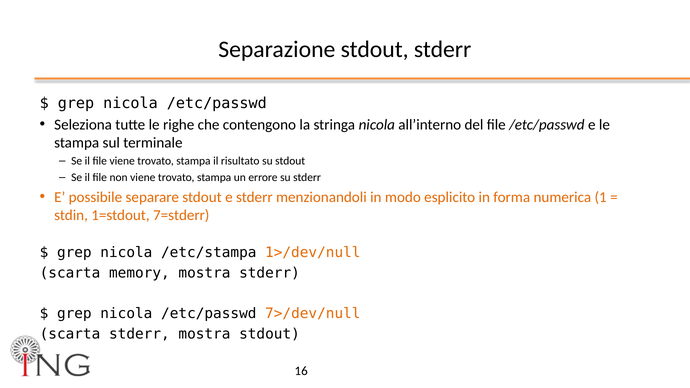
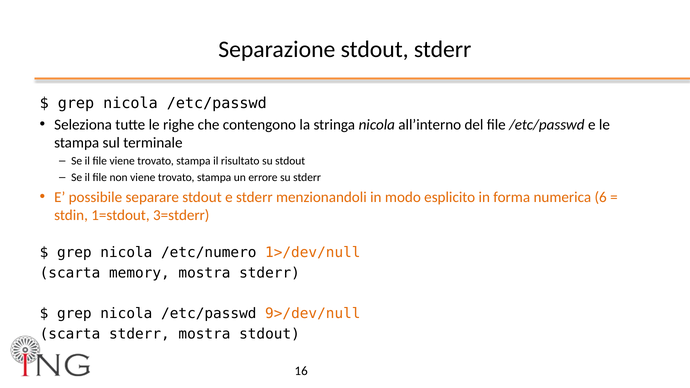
1: 1 -> 6
7=stderr: 7=stderr -> 3=stderr
/etc/stampa: /etc/stampa -> /etc/numero
7>/dev/null: 7>/dev/null -> 9>/dev/null
